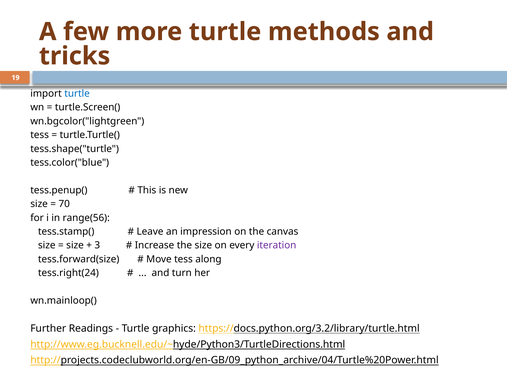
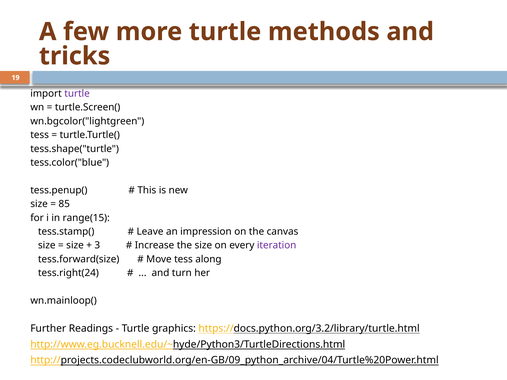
turtle at (77, 94) colour: blue -> purple
70: 70 -> 85
range(56: range(56 -> range(15
